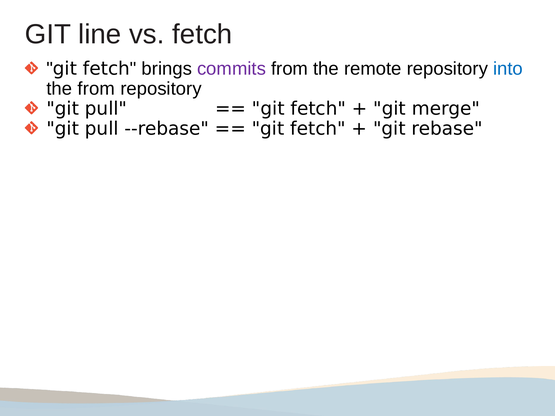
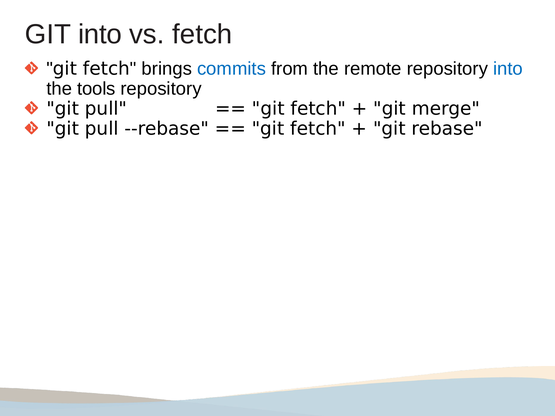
GIT line: line -> into
commits colour: purple -> blue
the from: from -> tools
